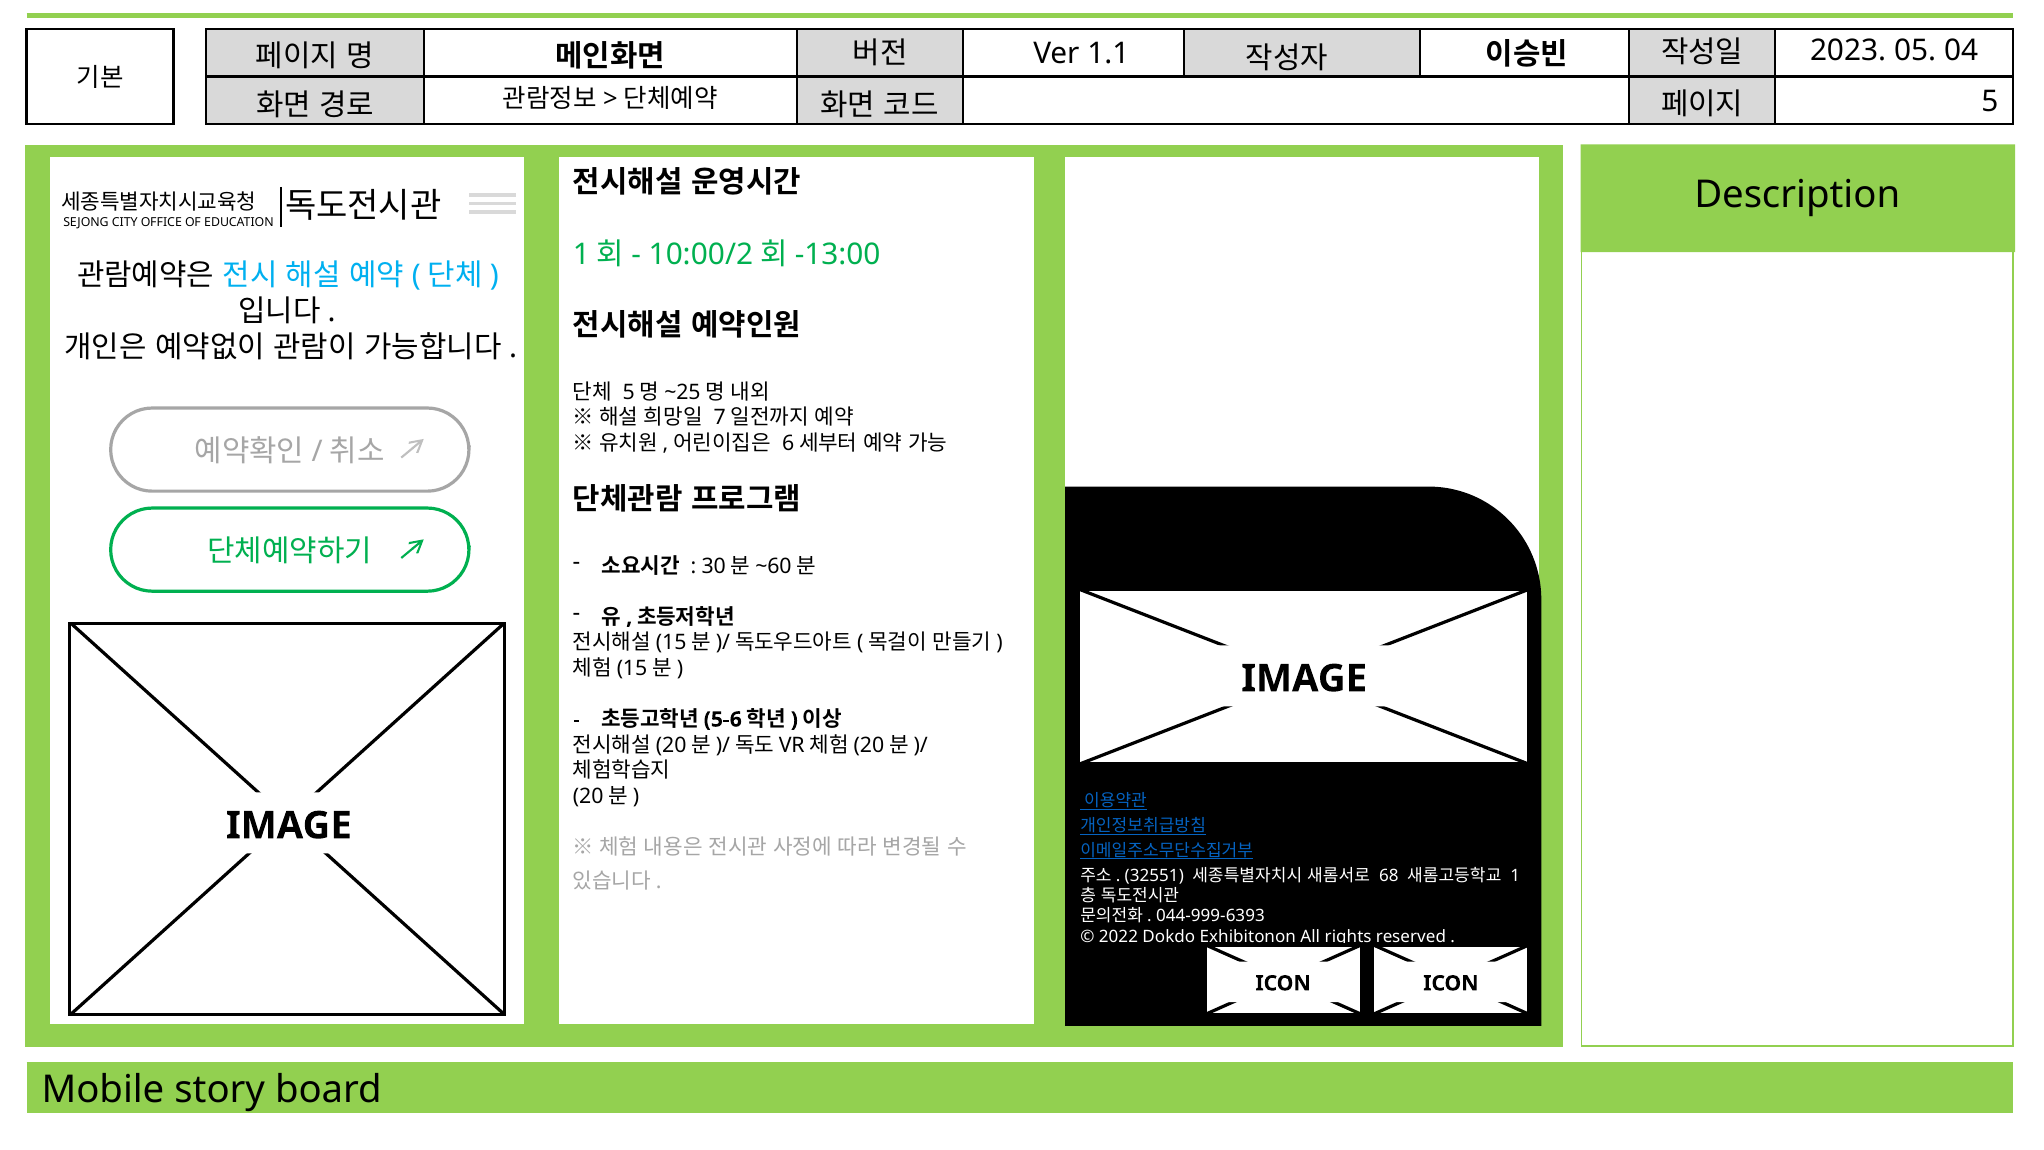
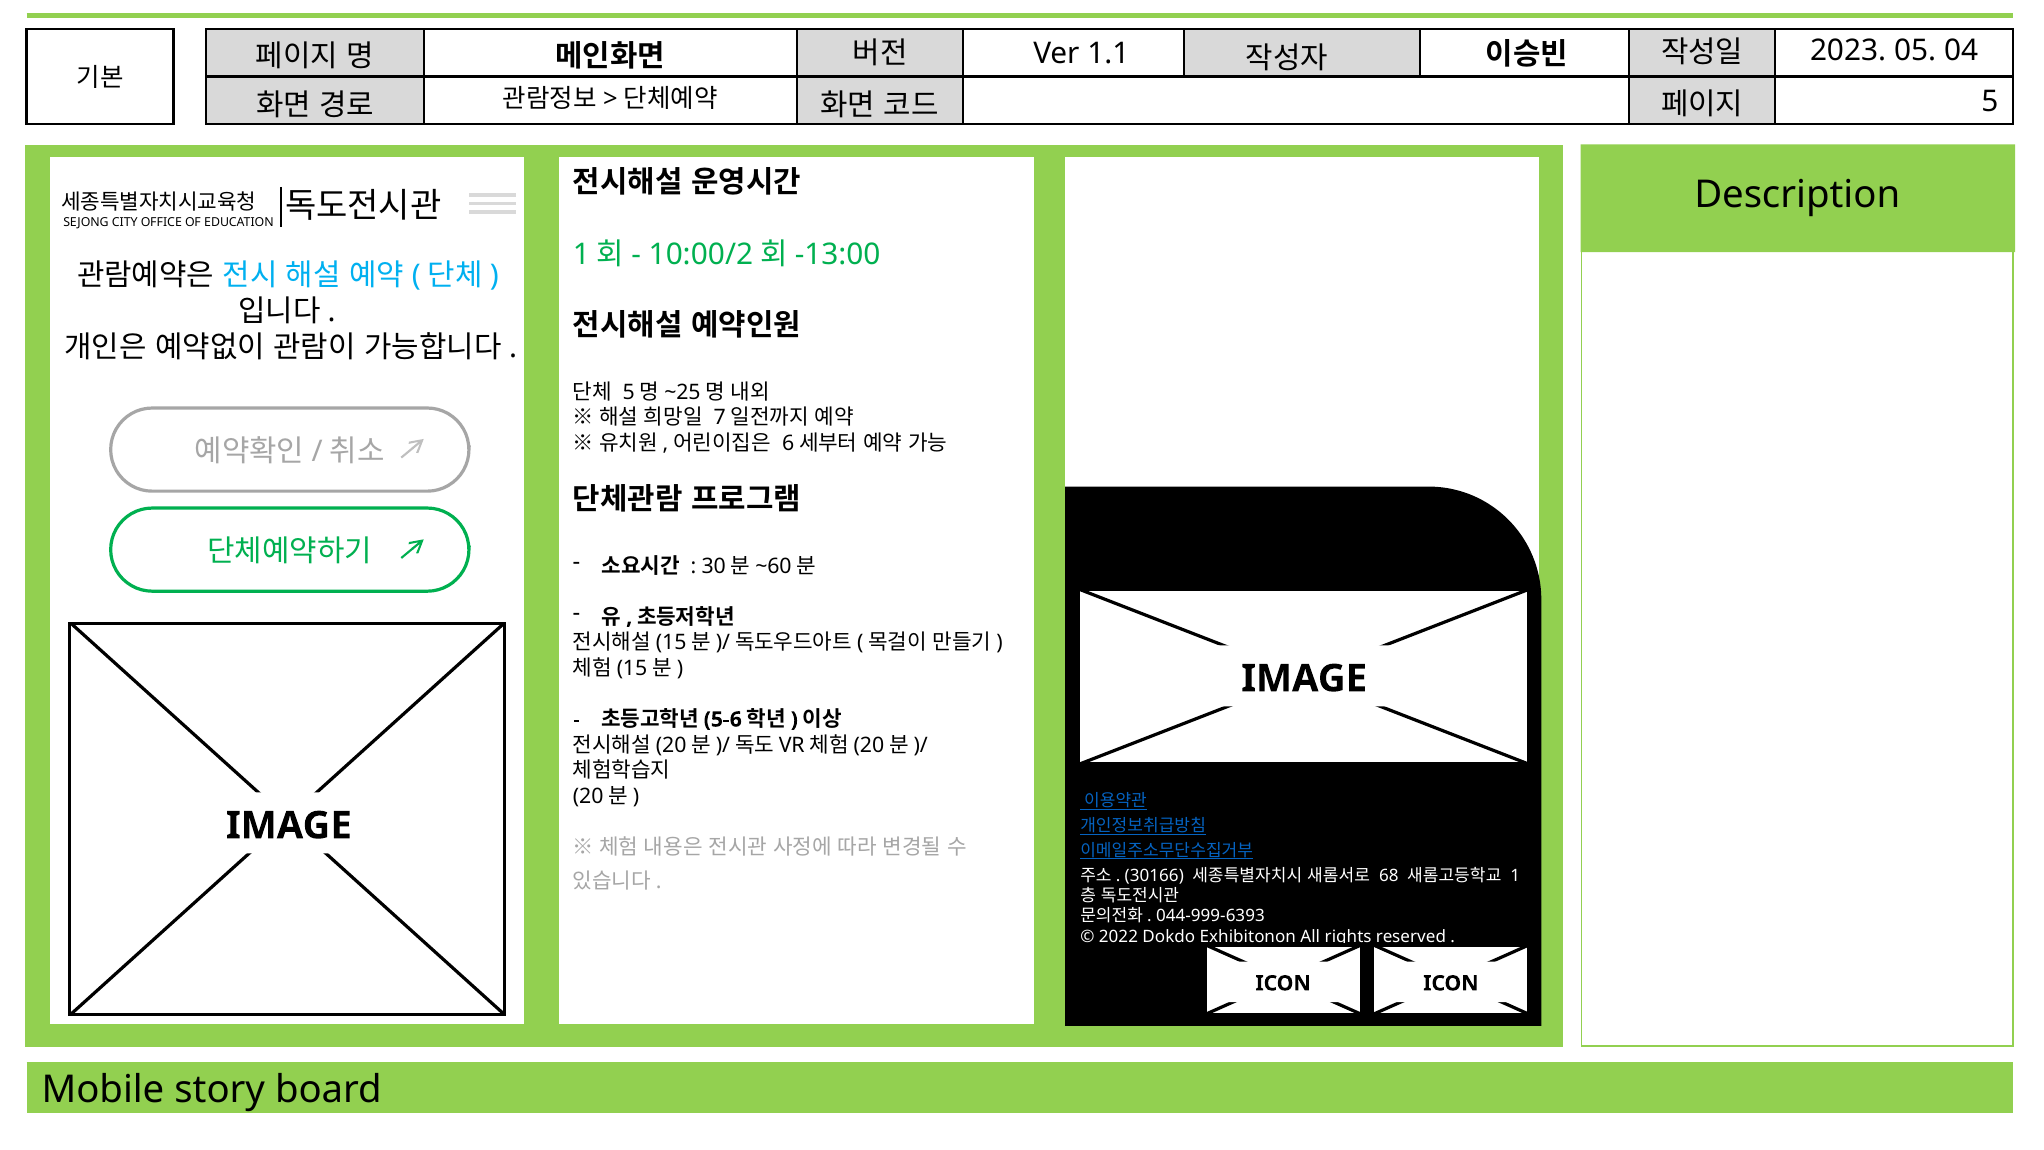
32551: 32551 -> 30166
